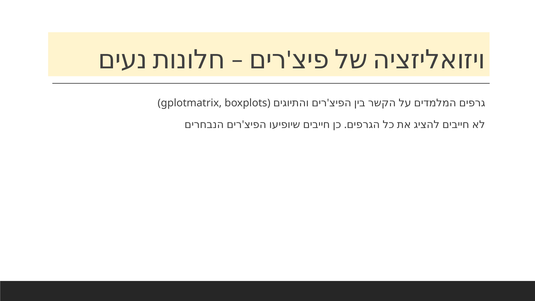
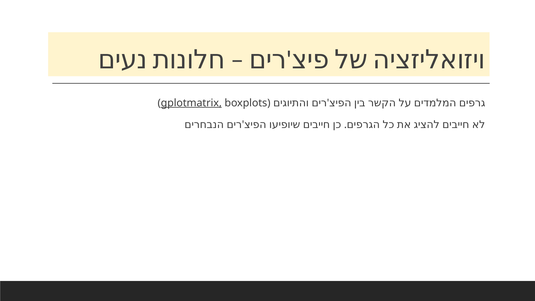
gplotmatrix underline: none -> present
